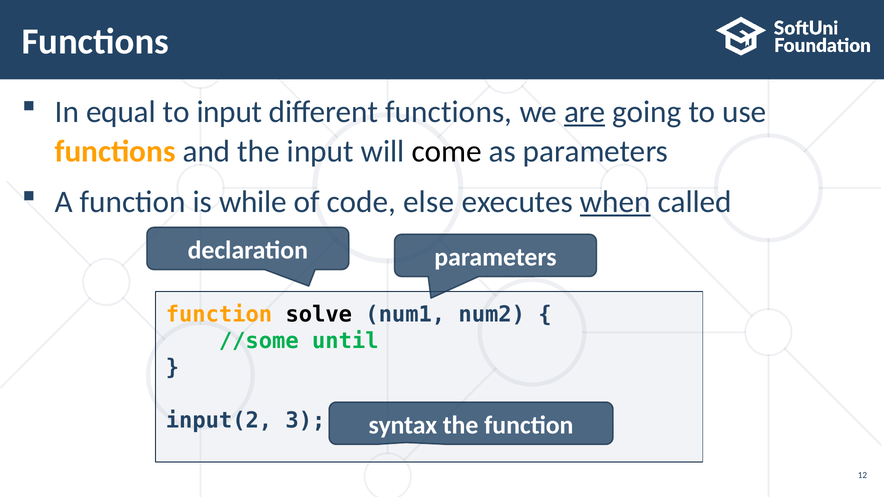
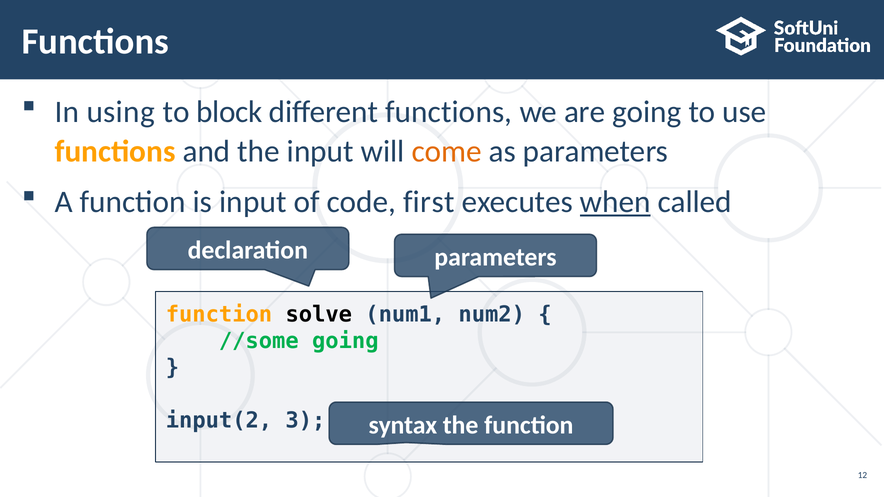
equal: equal -> using
to input: input -> block
are underline: present -> none
come colour: black -> orange
is while: while -> input
else: else -> first
//some until: until -> going
